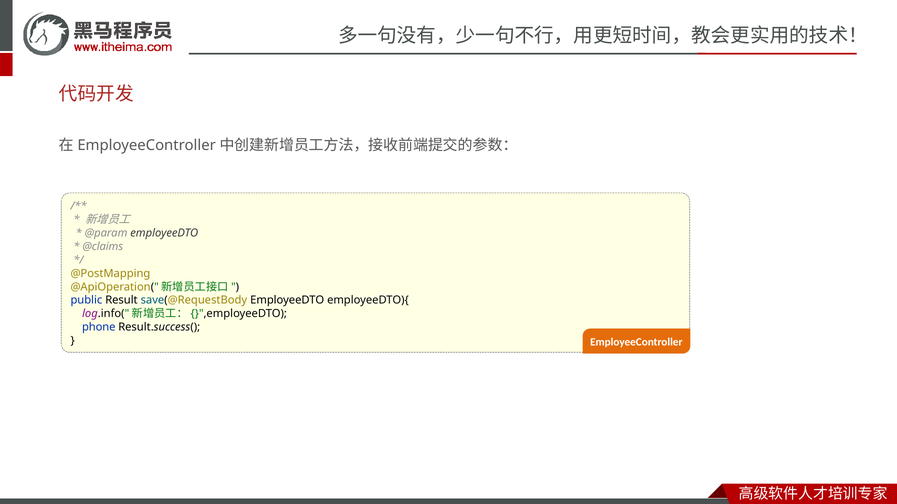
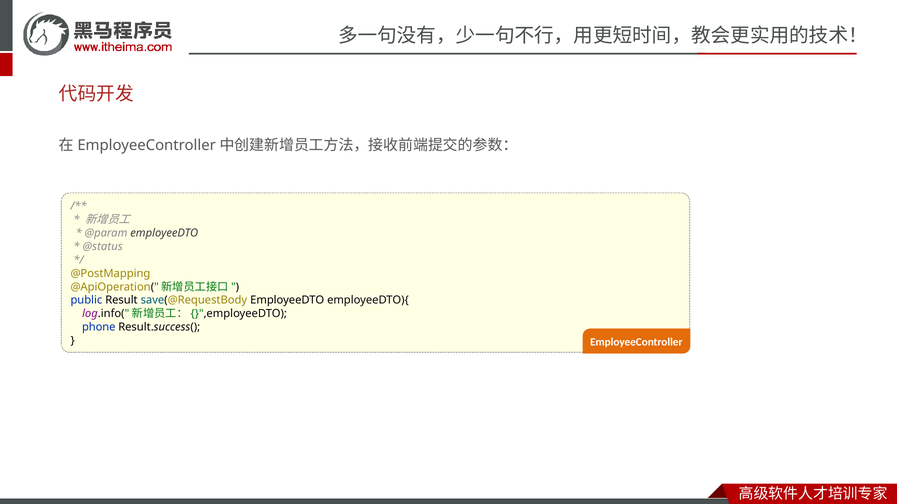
@claims: @claims -> @status
